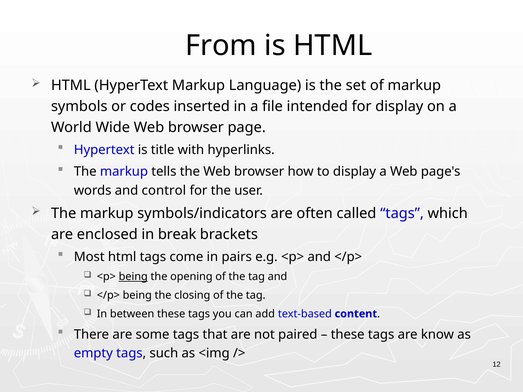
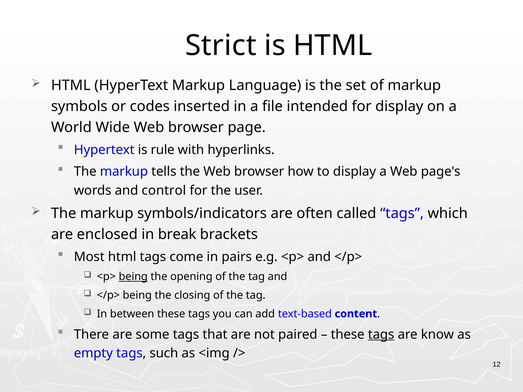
From: From -> Strict
title: title -> rule
tags at (381, 335) underline: none -> present
